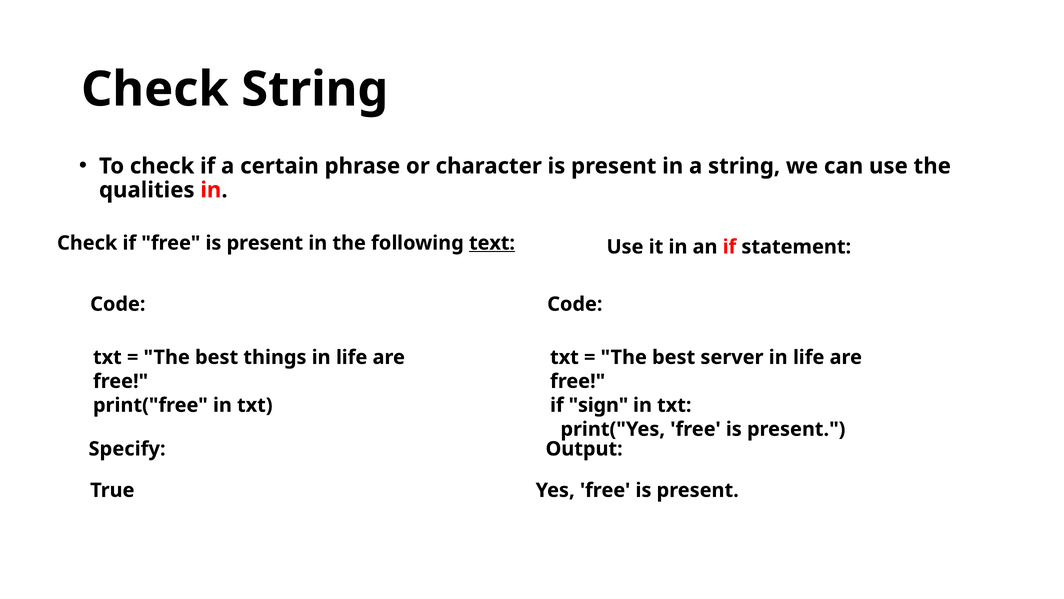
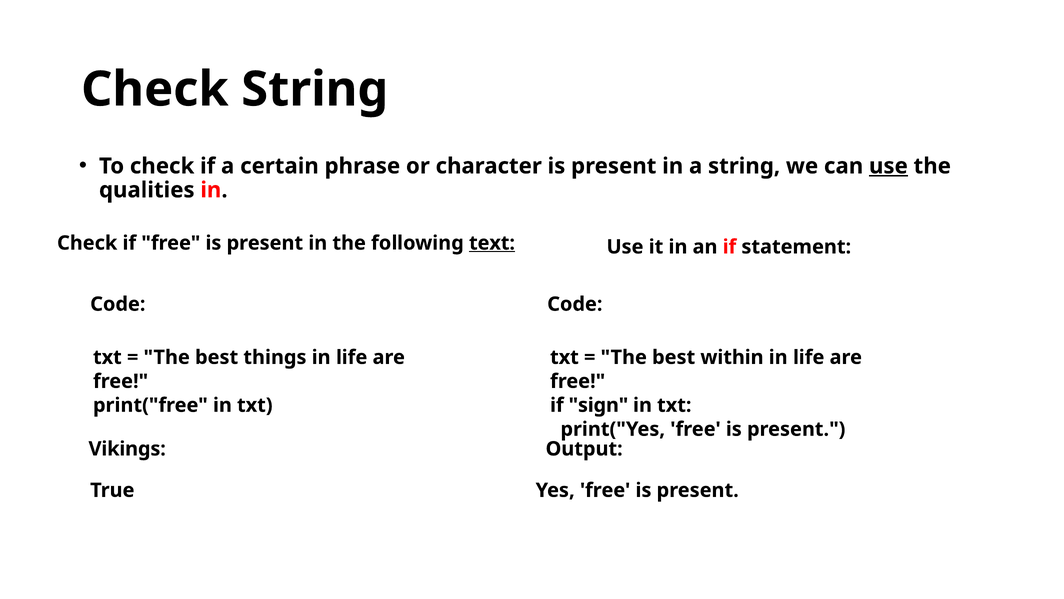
use at (888, 166) underline: none -> present
server: server -> within
Specify: Specify -> Vikings
